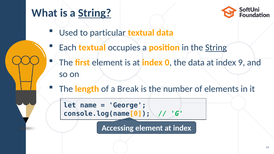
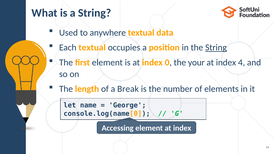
String at (95, 13) underline: present -> none
particular: particular -> anywhere
the data: data -> your
9: 9 -> 4
